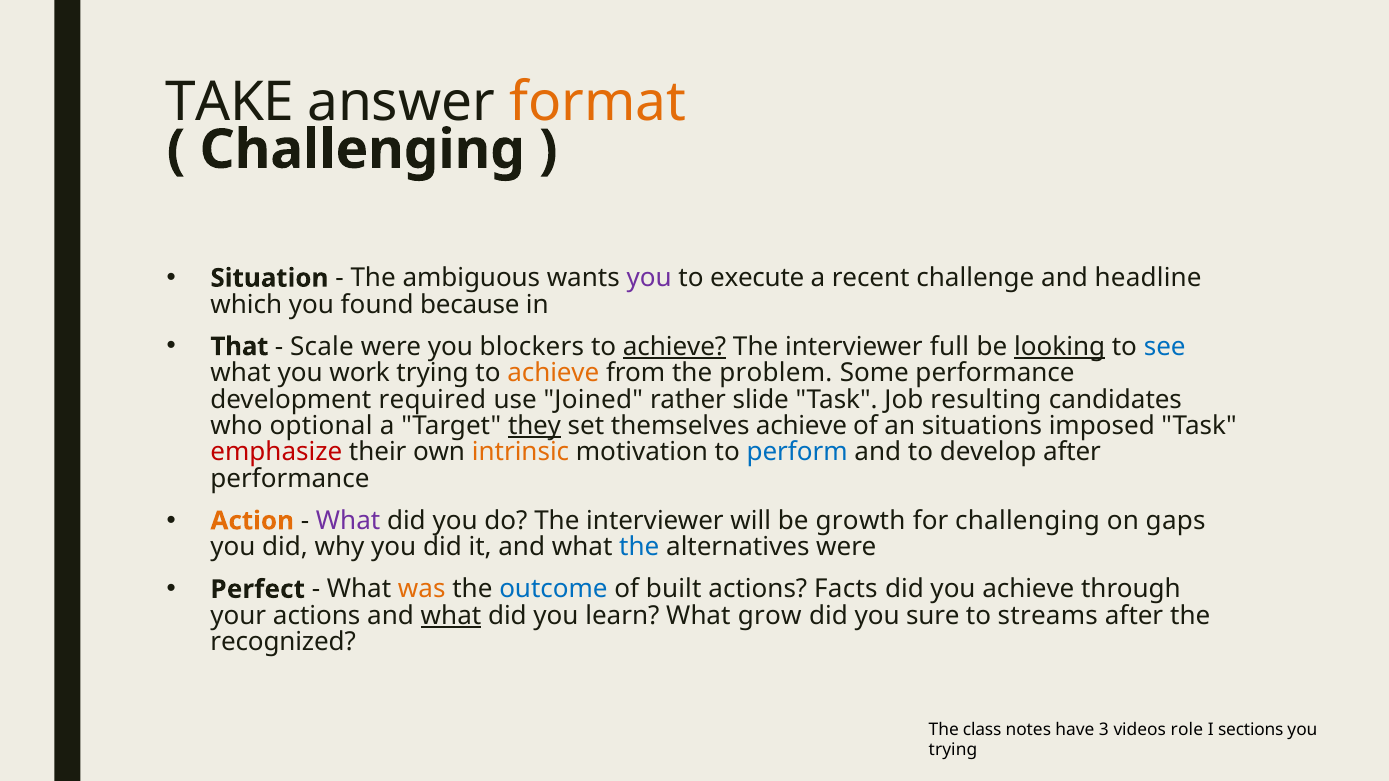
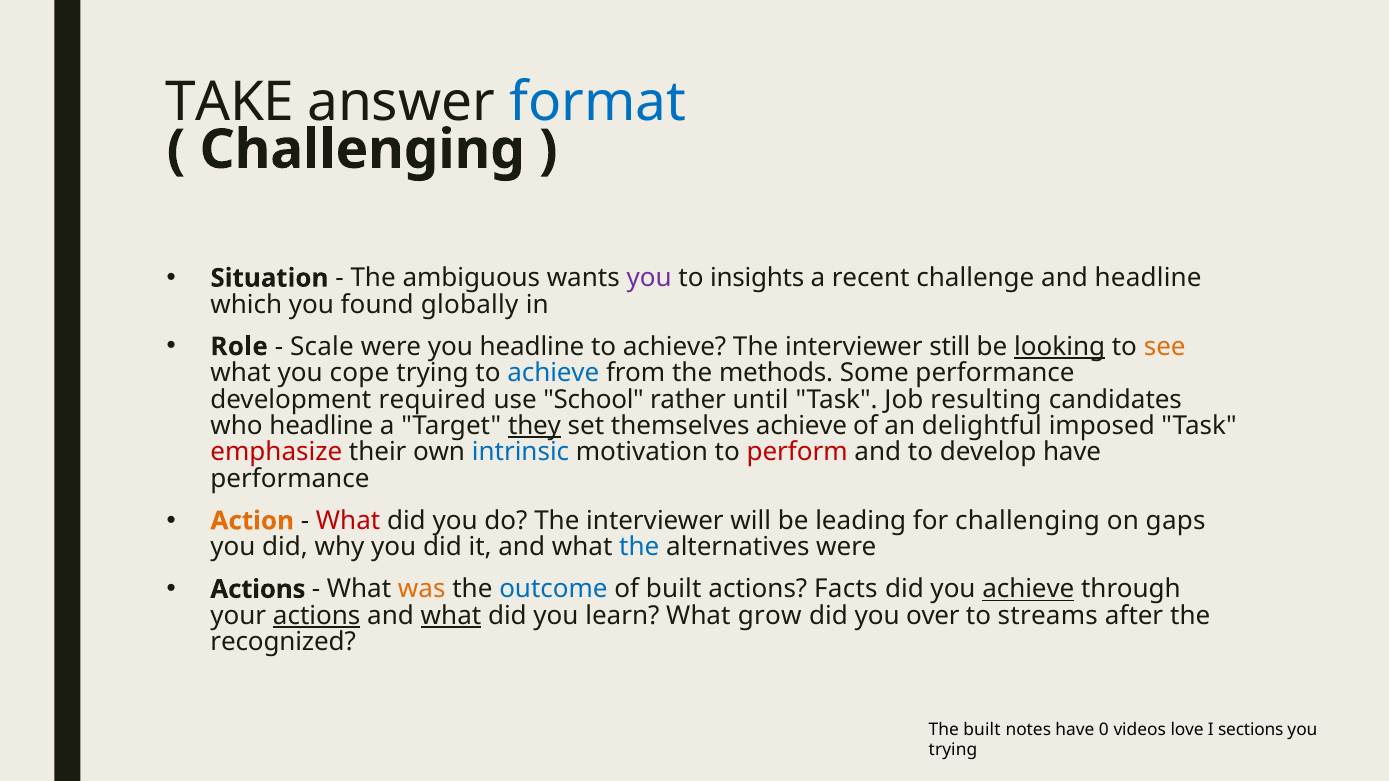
format colour: orange -> blue
execute: execute -> insights
because: because -> globally
That: That -> Role
you blockers: blockers -> headline
achieve at (675, 347) underline: present -> none
full: full -> still
see colour: blue -> orange
work: work -> cope
achieve at (553, 373) colour: orange -> blue
problem: problem -> methods
Joined: Joined -> School
slide: slide -> until
who optional: optional -> headline
situations: situations -> delightful
intrinsic colour: orange -> blue
perform colour: blue -> red
develop after: after -> have
What at (348, 521) colour: purple -> red
growth: growth -> leading
Perfect at (258, 590): Perfect -> Actions
achieve at (1028, 590) underline: none -> present
actions at (317, 616) underline: none -> present
sure: sure -> over
The class: class -> built
3: 3 -> 0
role: role -> love
